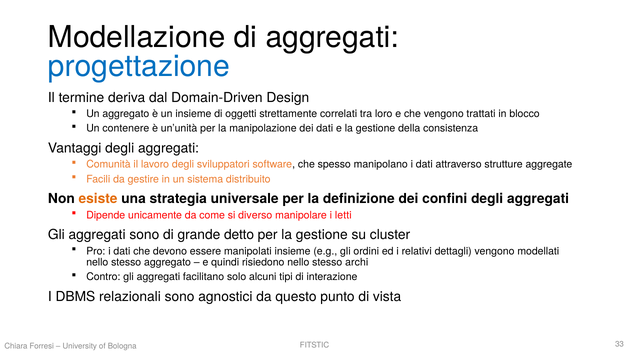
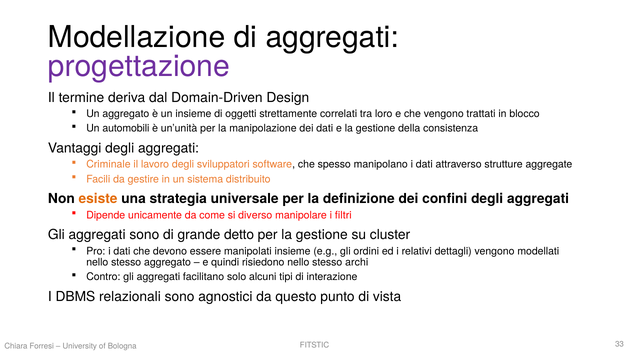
progettazione colour: blue -> purple
contenere: contenere -> automobili
Comunità: Comunità -> Criminale
letti: letti -> filtri
